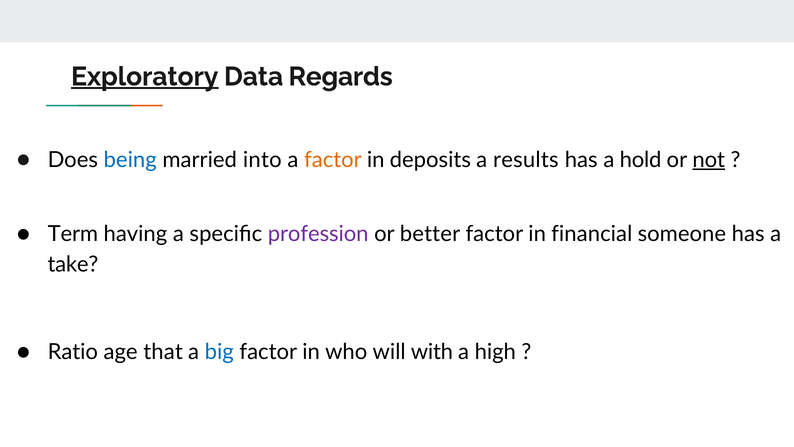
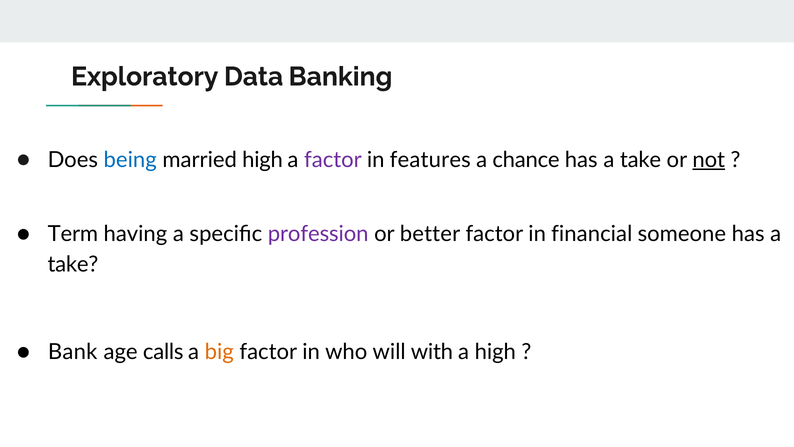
Exploratory underline: present -> none
Regards: Regards -> Banking
married into: into -> high
factor at (333, 160) colour: orange -> purple
deposits: deposits -> features
results: results -> chance
hold at (641, 160): hold -> take
Ratio: Ratio -> Bank
that: that -> calls
big colour: blue -> orange
